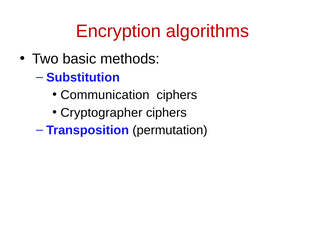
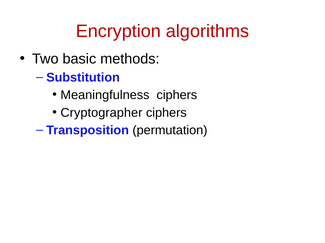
Communication: Communication -> Meaningfulness
